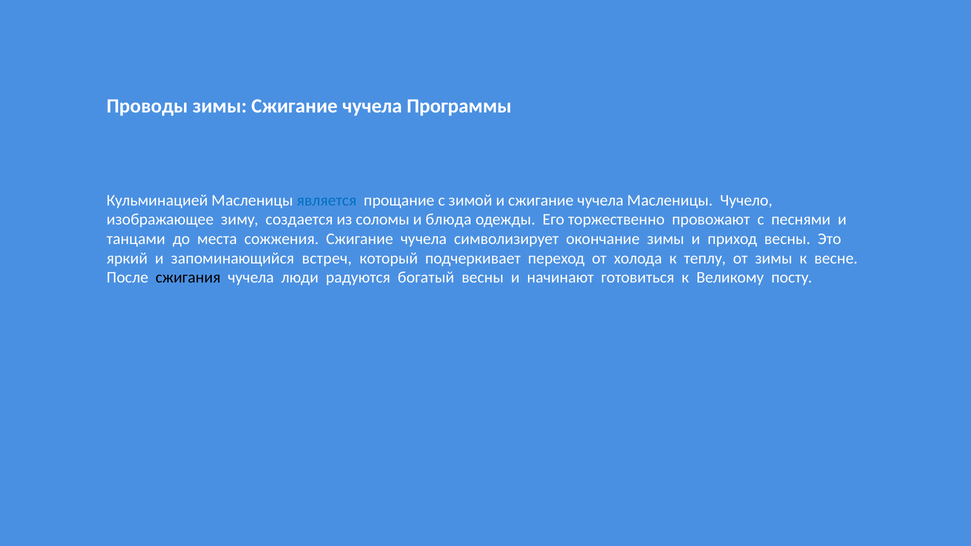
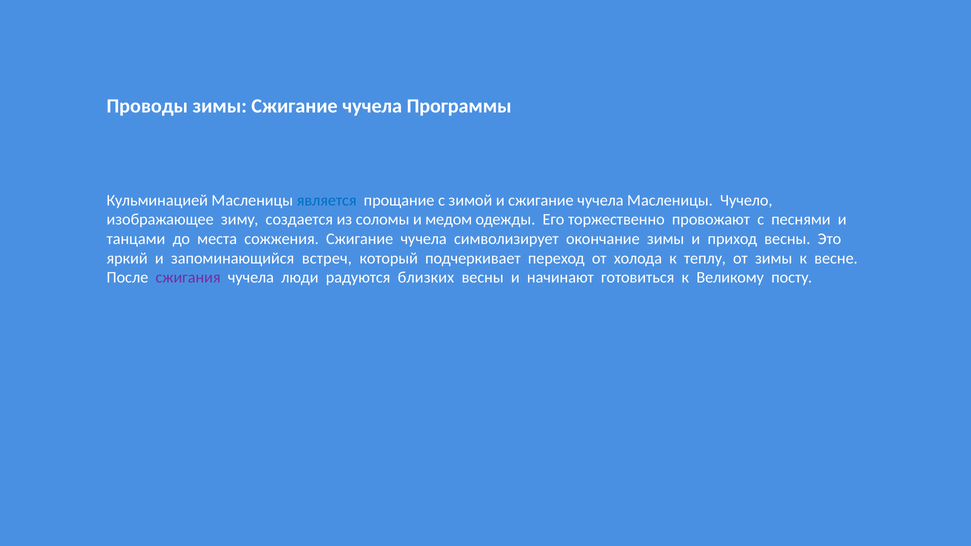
блюда: блюда -> медом
сжигания colour: black -> purple
богатый: богатый -> близких
